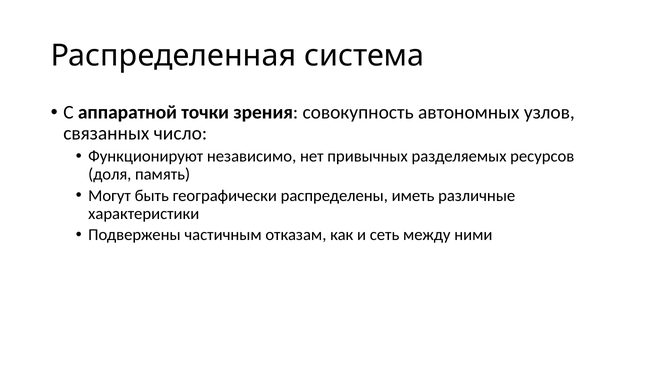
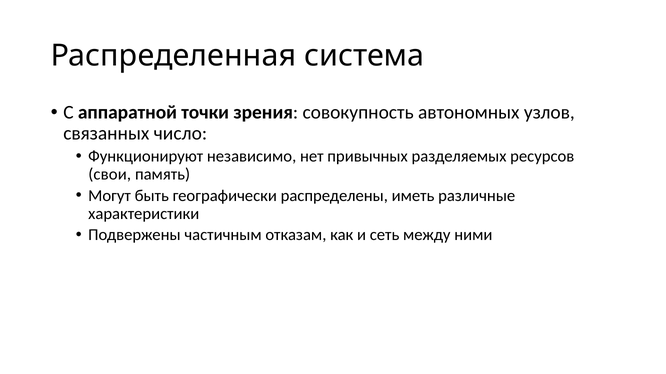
доля: доля -> свои
